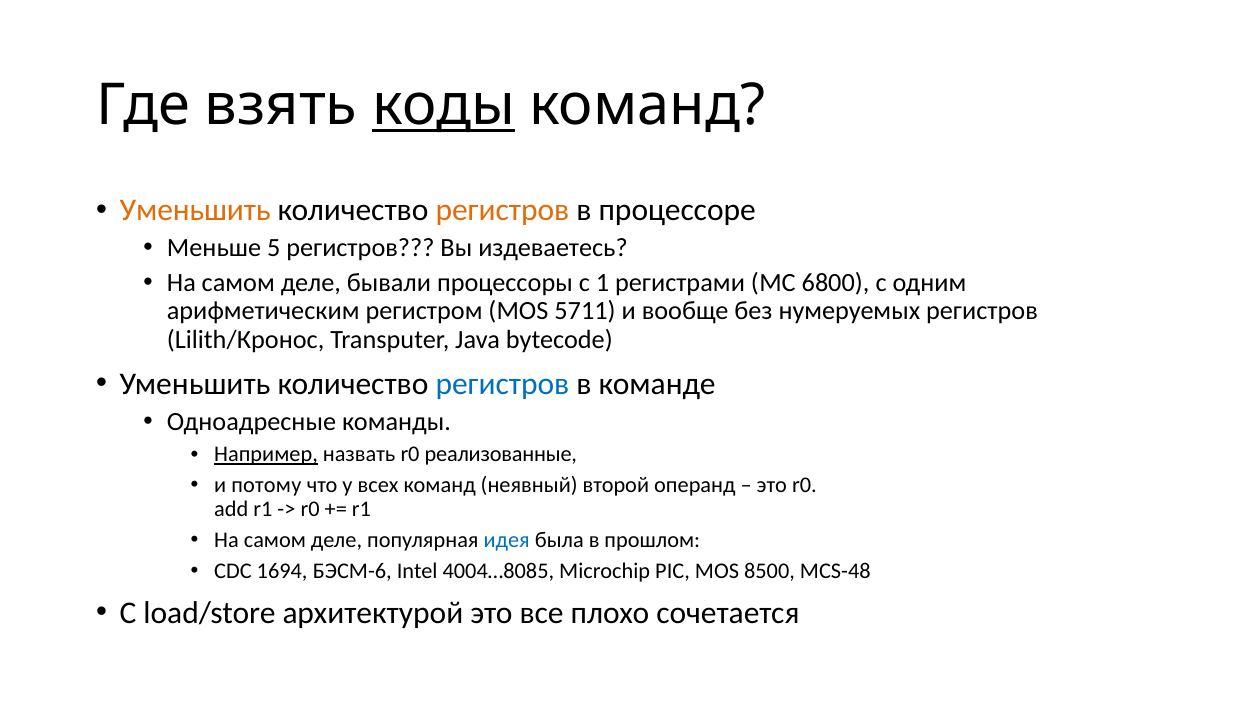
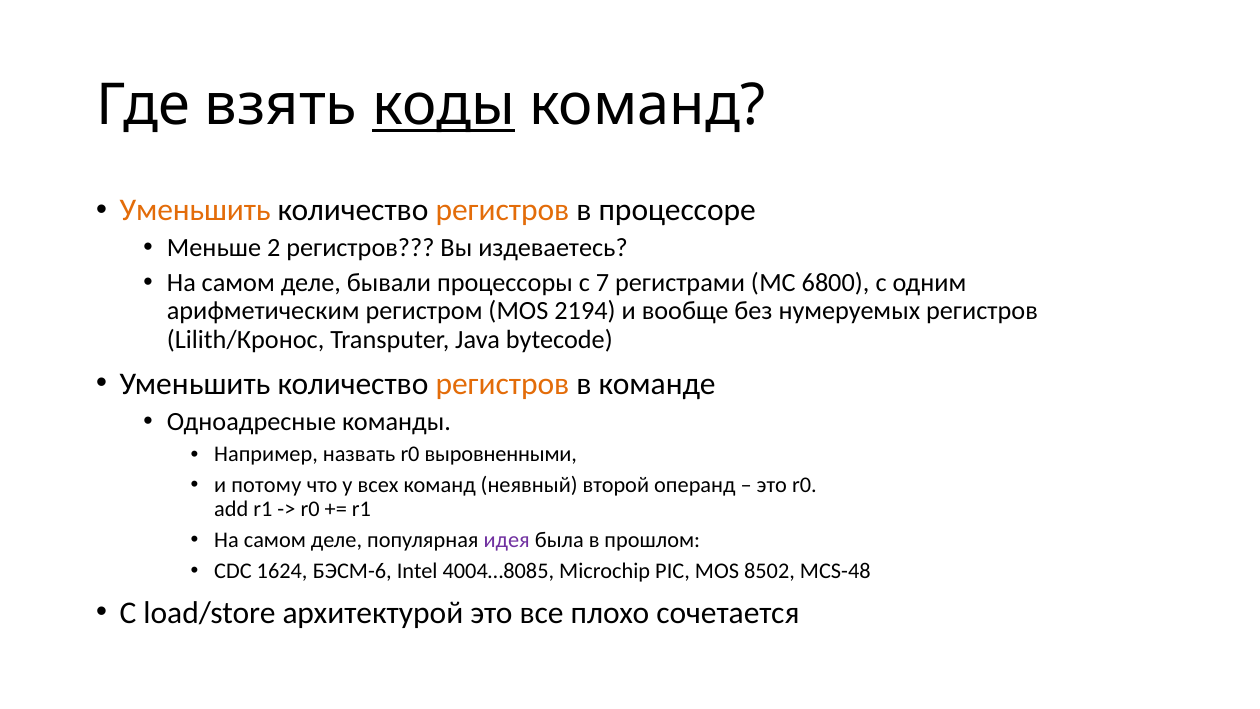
5: 5 -> 2
1: 1 -> 7
5711: 5711 -> 2194
регистров at (502, 384) colour: blue -> orange
Например underline: present -> none
реализованные: реализованные -> выровненными
идея colour: blue -> purple
1694: 1694 -> 1624
8500: 8500 -> 8502
